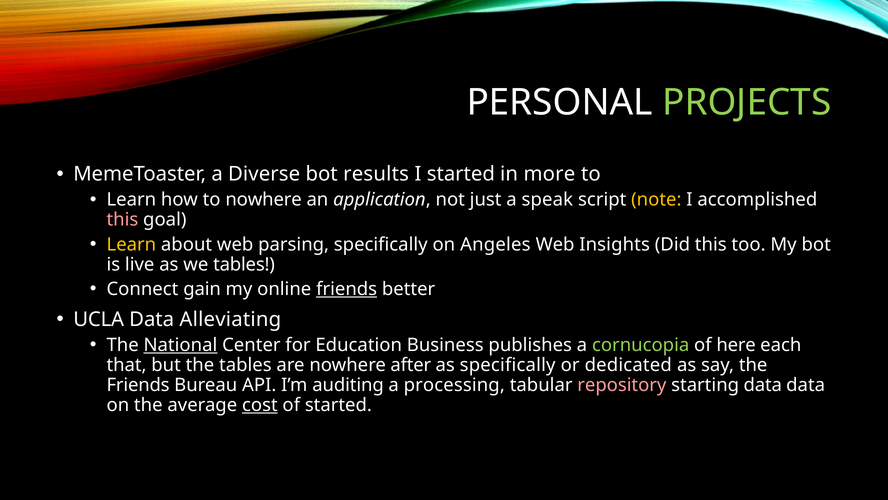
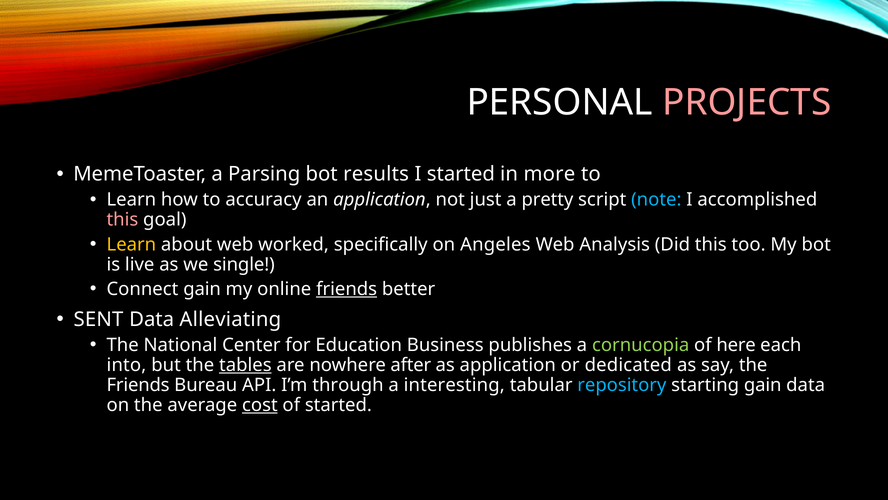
PROJECTS colour: light green -> pink
Diverse: Diverse -> Parsing
to nowhere: nowhere -> accuracy
speak: speak -> pretty
note colour: yellow -> light blue
parsing: parsing -> worked
Insights: Insights -> Analysis
we tables: tables -> single
UCLA: UCLA -> SENT
National underline: present -> none
that: that -> into
tables at (245, 365) underline: none -> present
as specifically: specifically -> application
auditing: auditing -> through
processing: processing -> interesting
repository colour: pink -> light blue
starting data: data -> gain
